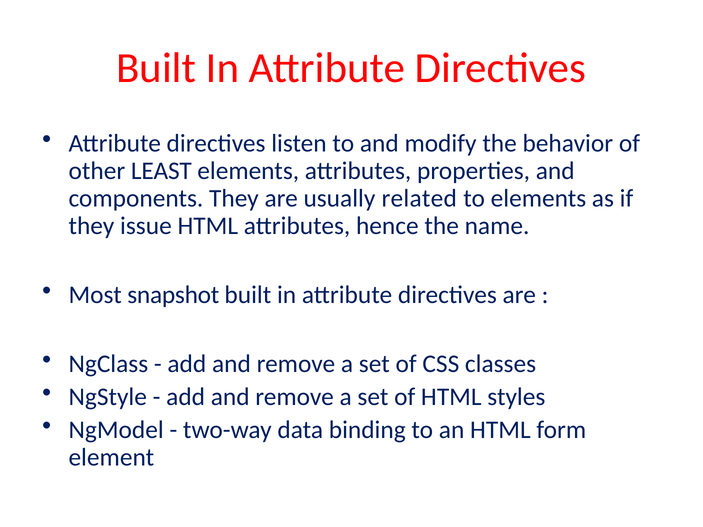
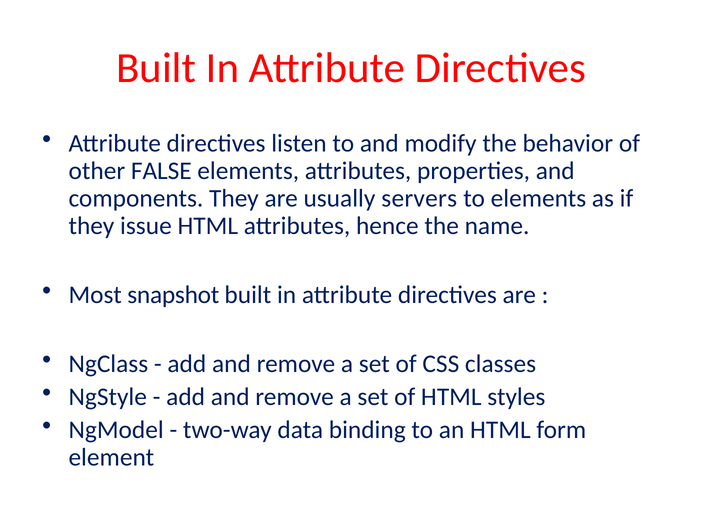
LEAST: LEAST -> FALSE
related: related -> servers
